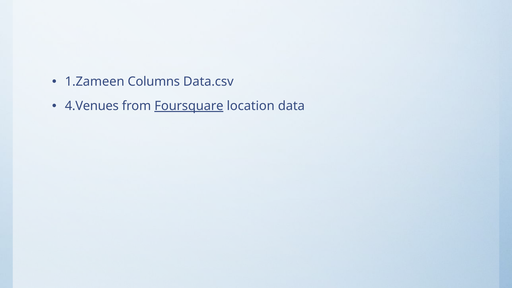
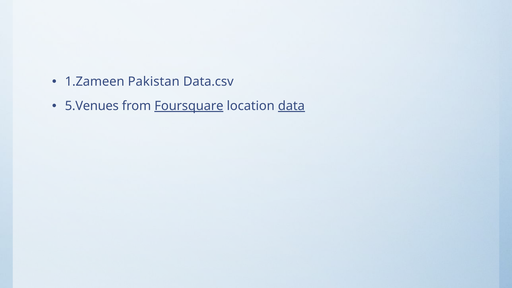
Columns: Columns -> Pakistan
4.Venues: 4.Venues -> 5.Venues
data underline: none -> present
